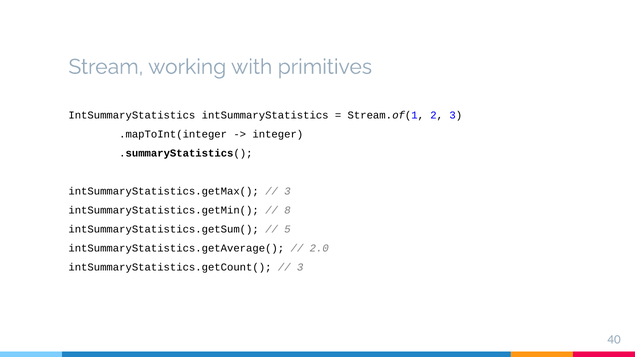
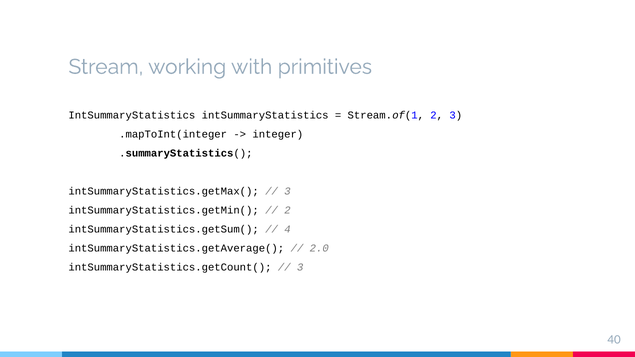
8 at (287, 210): 8 -> 2
5: 5 -> 4
